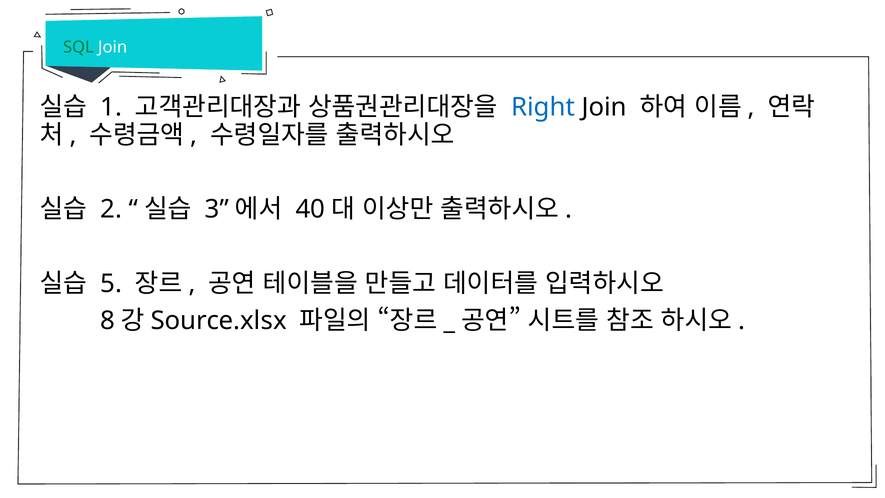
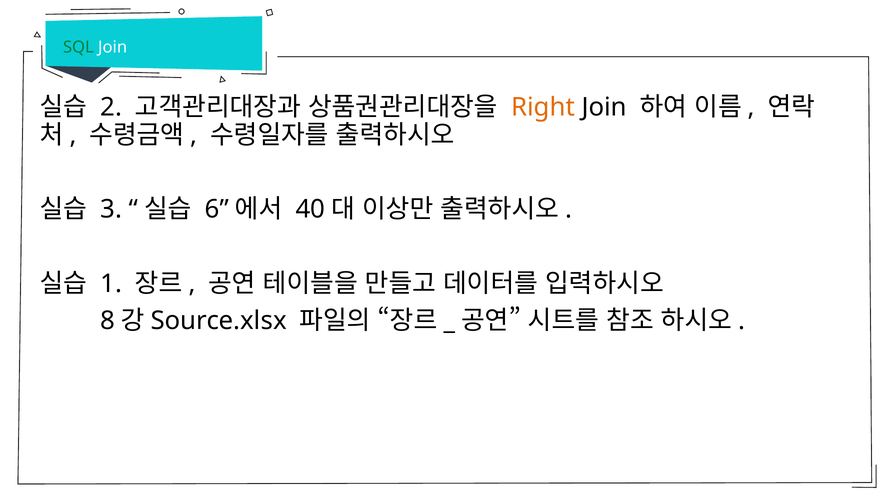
1: 1 -> 2
Right colour: blue -> orange
2: 2 -> 3
3: 3 -> 6
5: 5 -> 1
